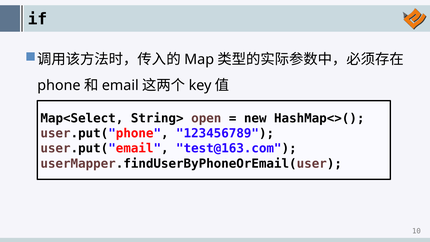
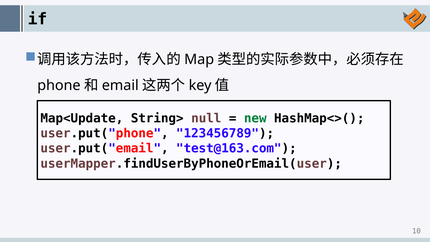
Map<Select: Map<Select -> Map<Update
open: open -> null
new colour: black -> green
